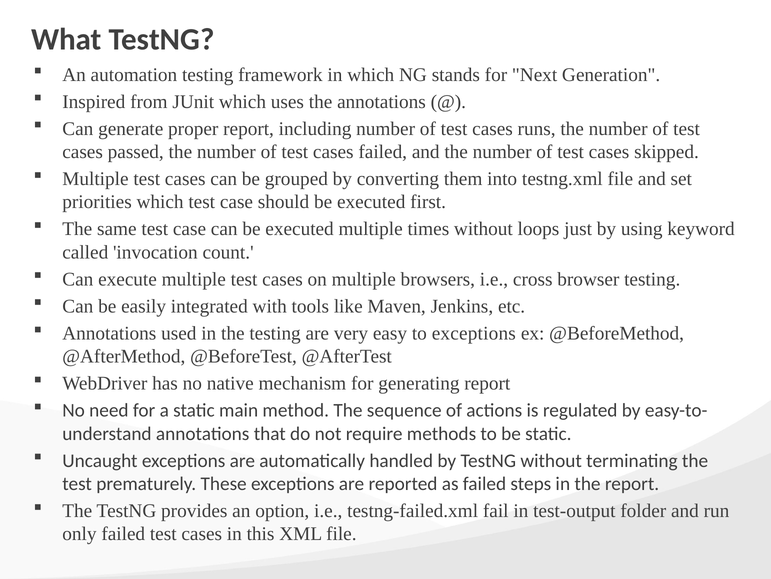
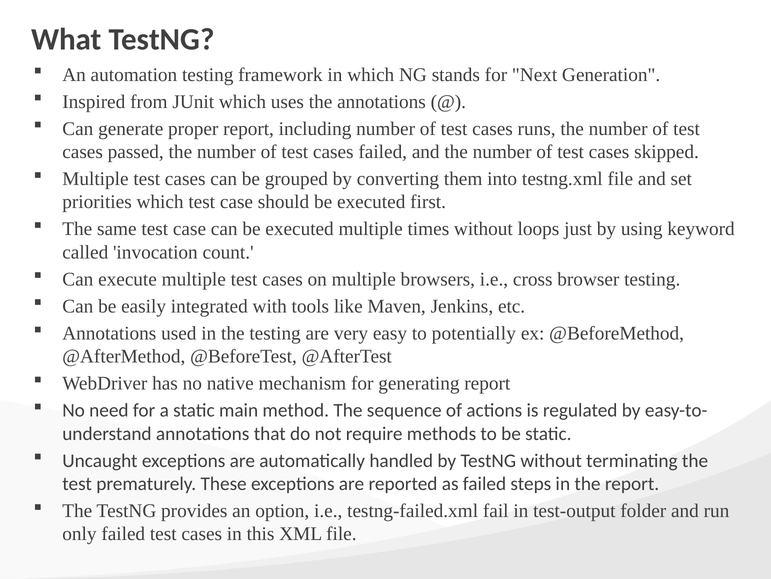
to exceptions: exceptions -> potentially
